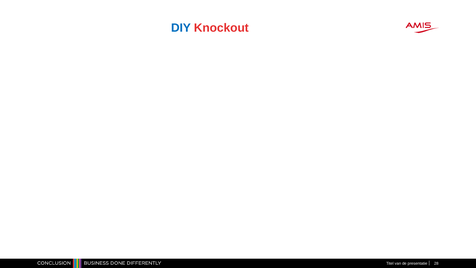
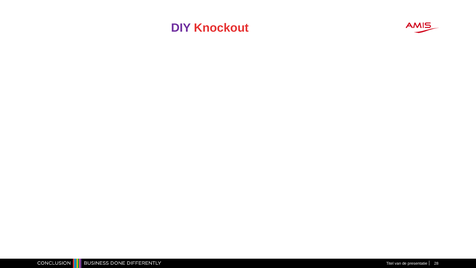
DIY colour: blue -> purple
